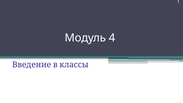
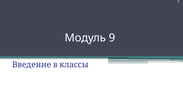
4: 4 -> 9
